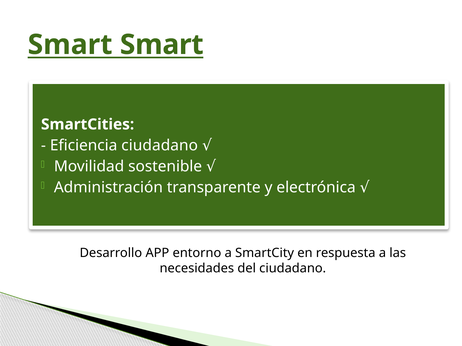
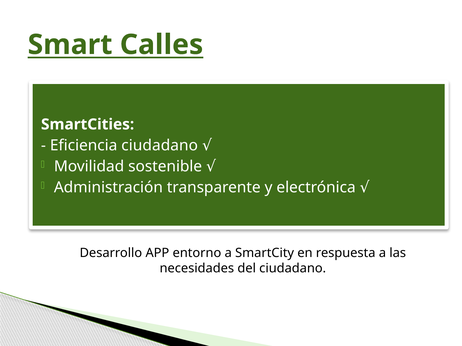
Smart Smart: Smart -> Calles
